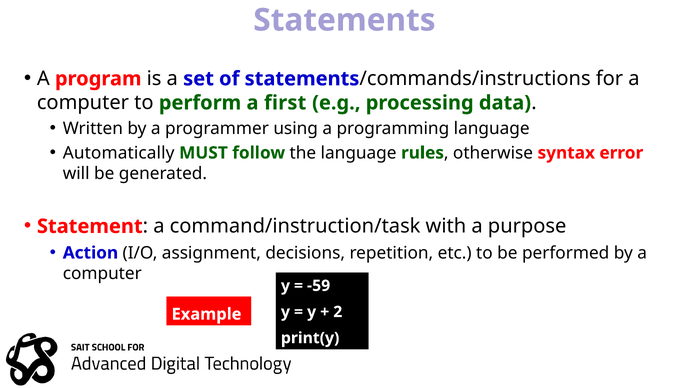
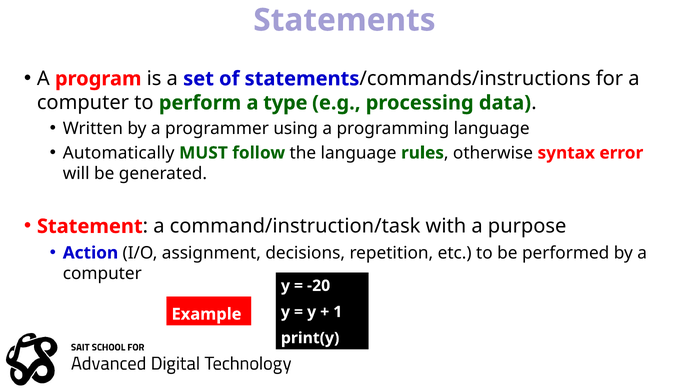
first: first -> type
-59: -59 -> -20
2: 2 -> 1
